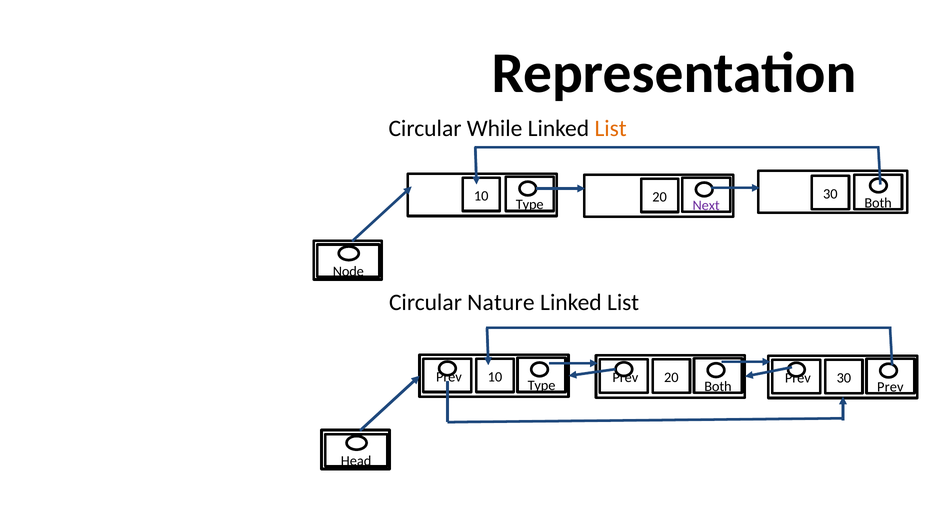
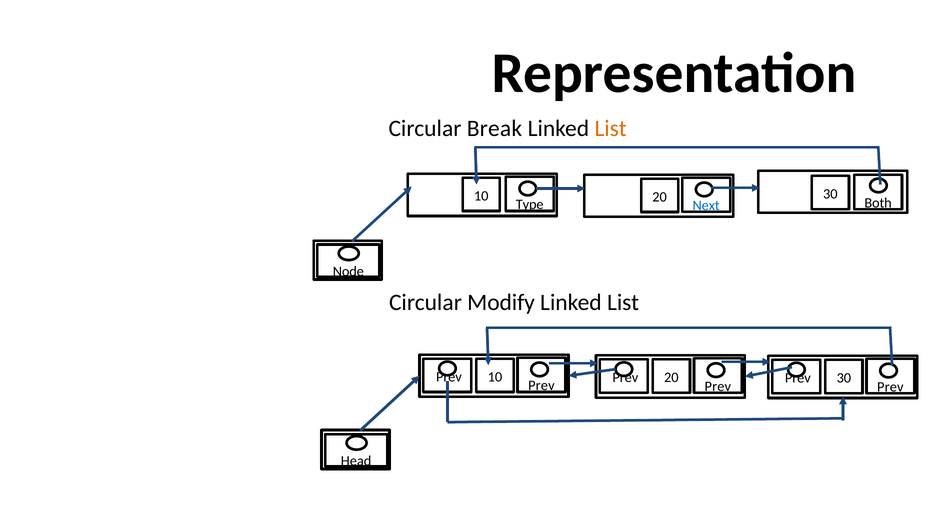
While: While -> Break
Next colour: purple -> blue
Nature: Nature -> Modify
Type at (542, 385): Type -> Prev
Both at (718, 386): Both -> Prev
